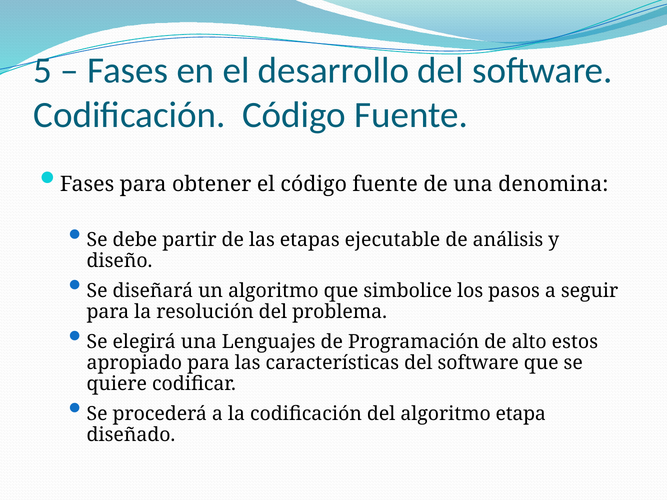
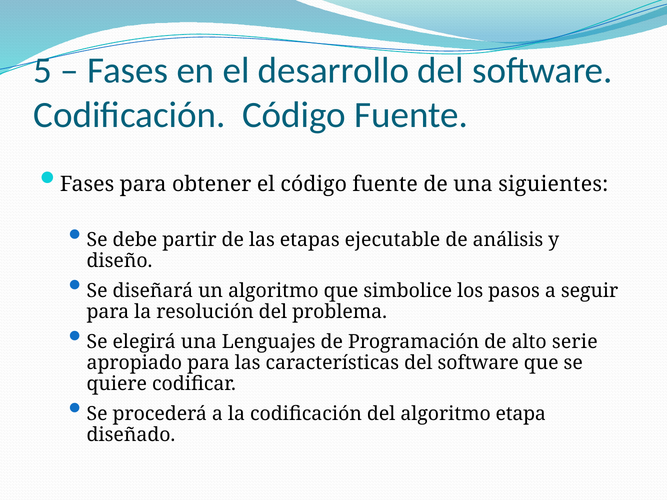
denomina: denomina -> siguientes
estos: estos -> serie
